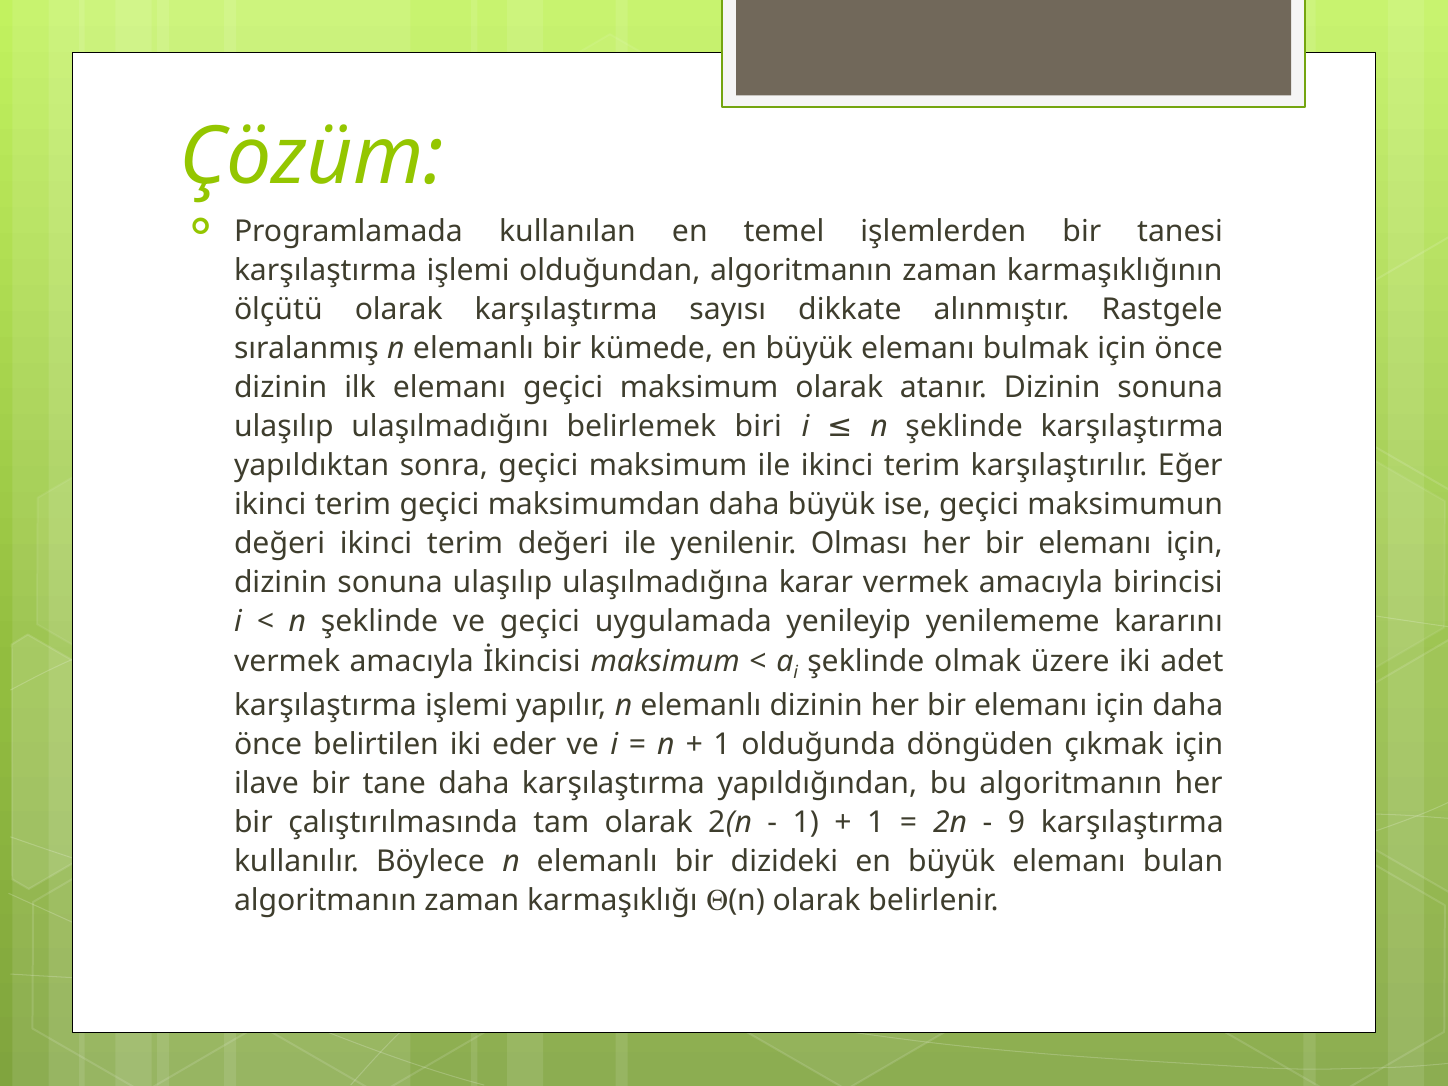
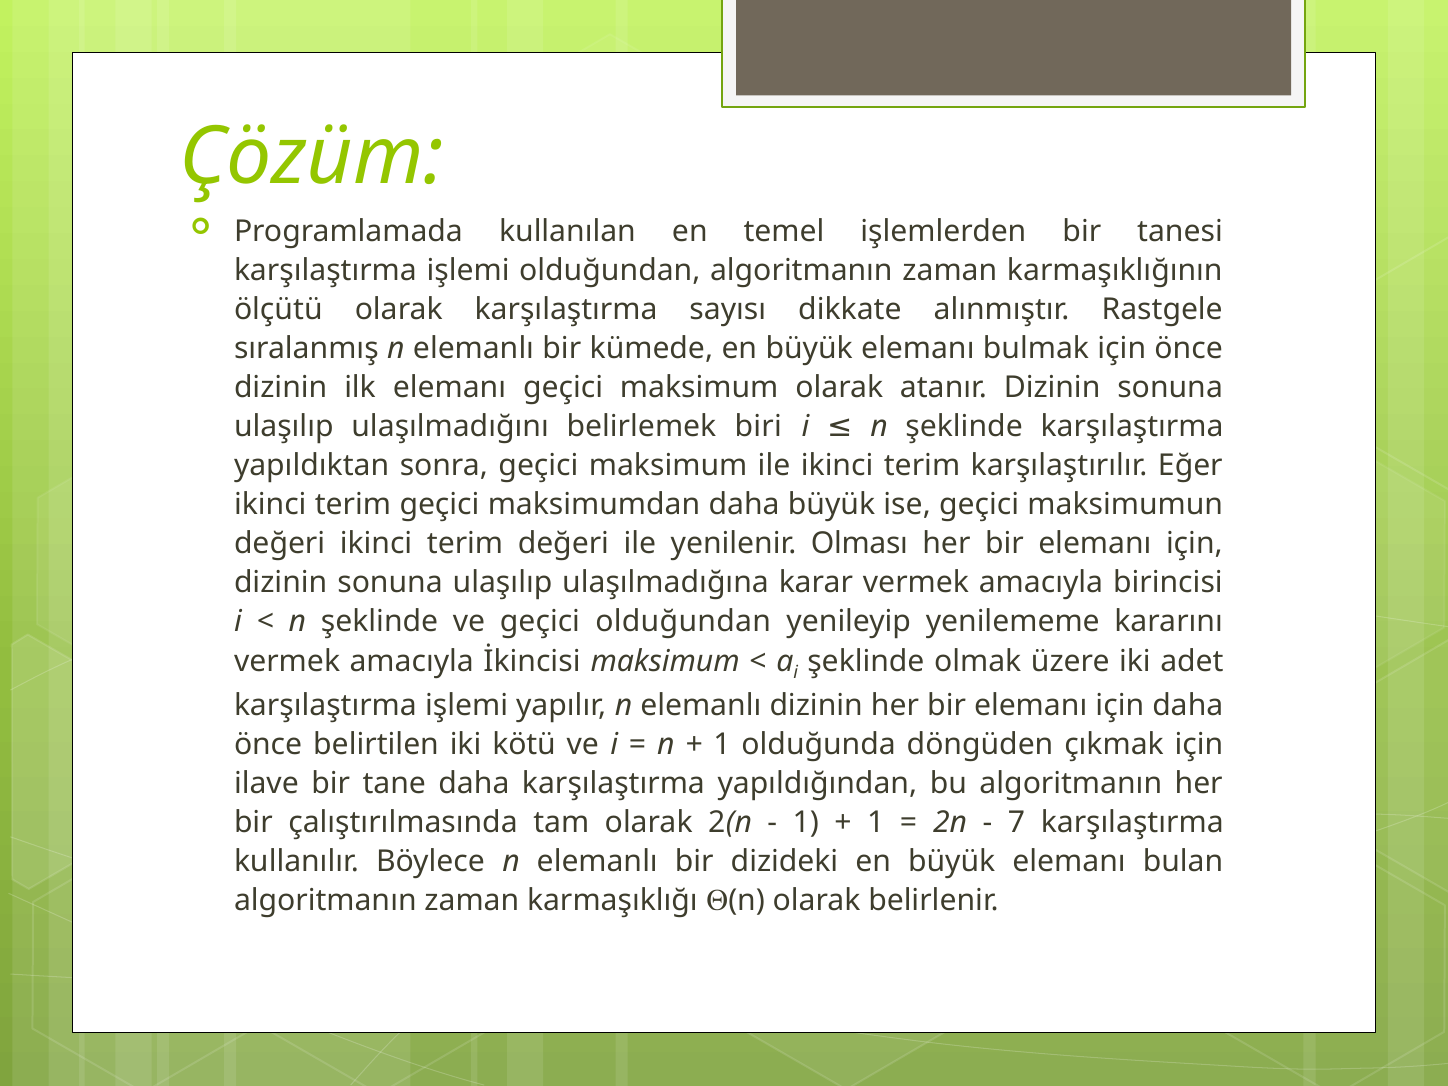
geçici uygulamada: uygulamada -> olduğundan
eder: eder -> kötü
9: 9 -> 7
